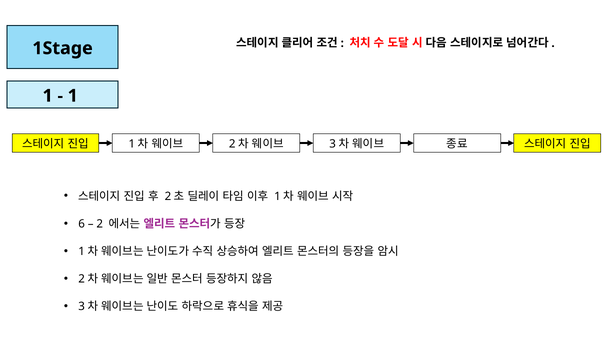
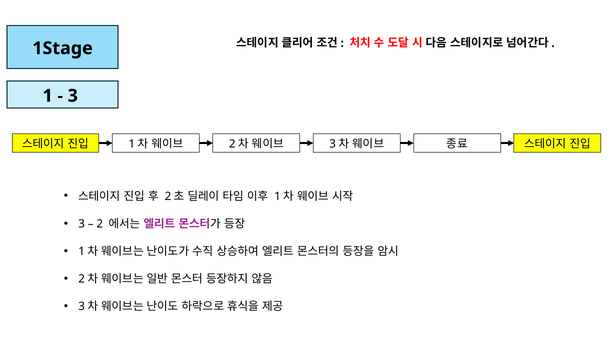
1 at (73, 96): 1 -> 3
6 at (82, 224): 6 -> 3
